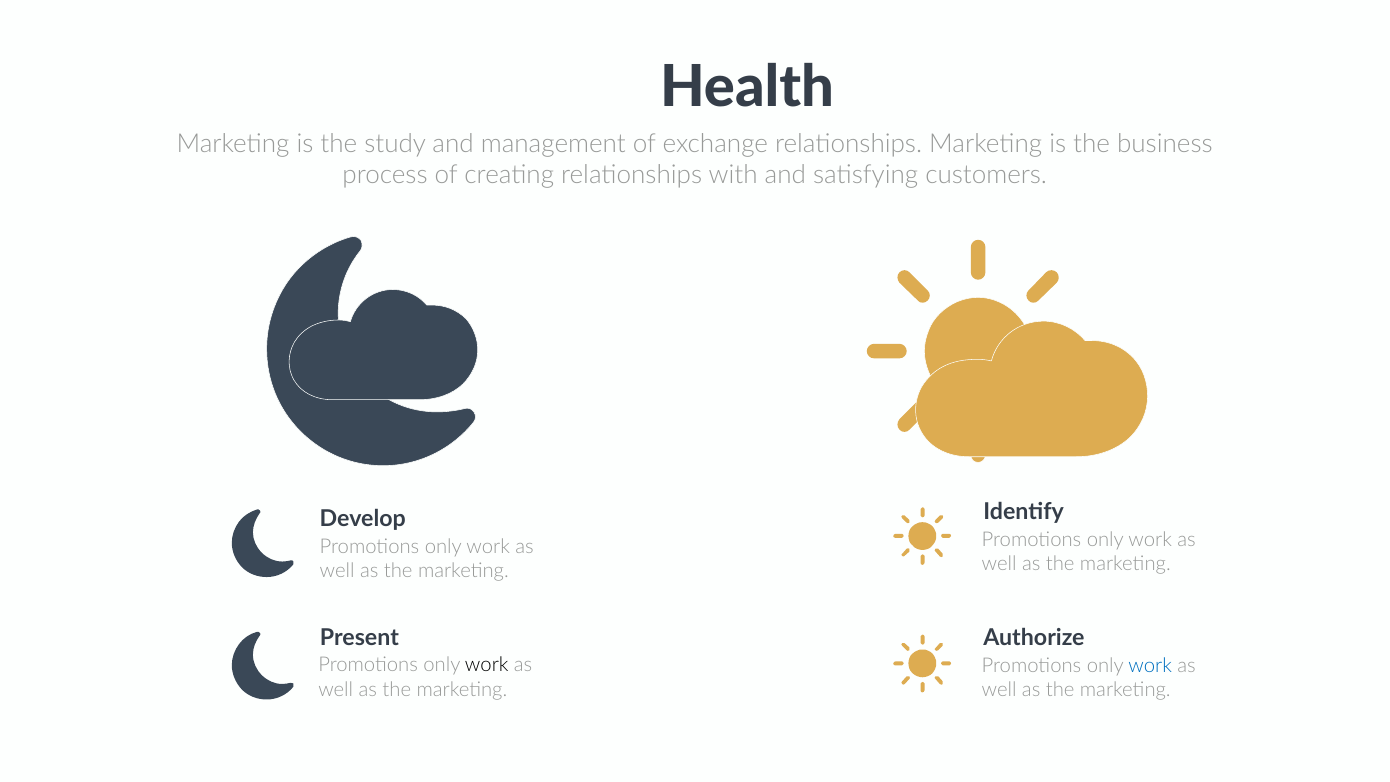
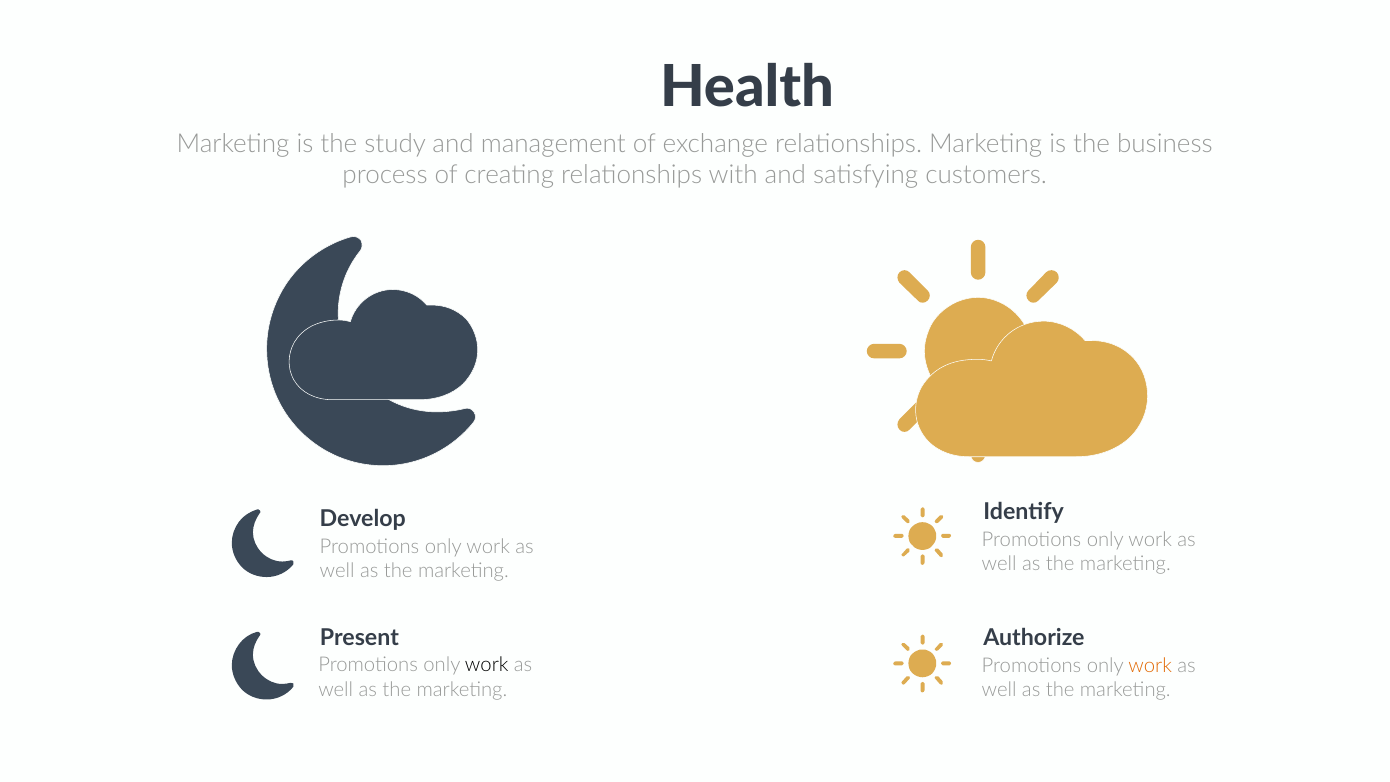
work at (1150, 665) colour: blue -> orange
